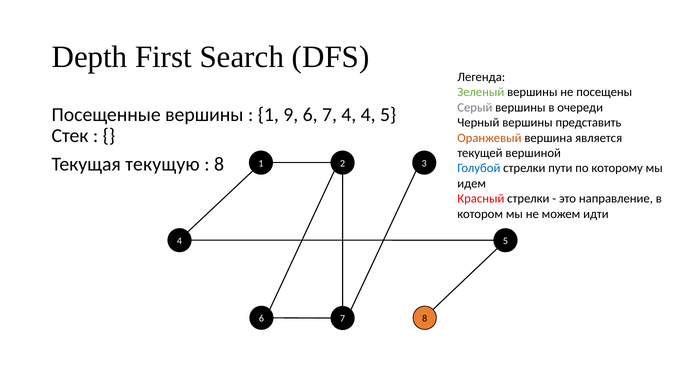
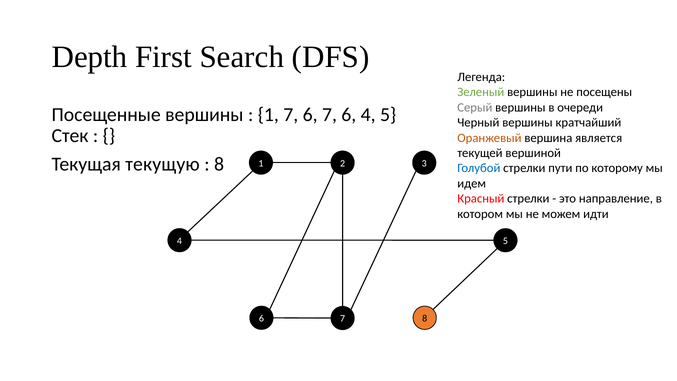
1 9: 9 -> 7
6 7 4: 4 -> 6
представить: представить -> кратчайший
